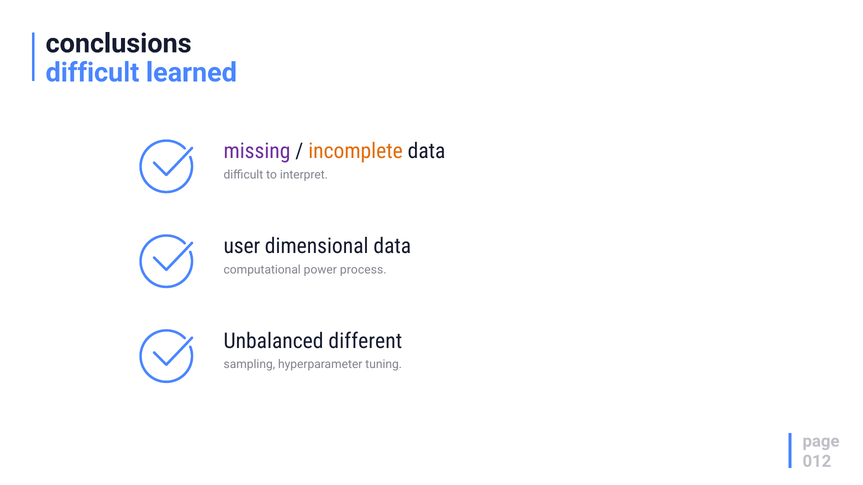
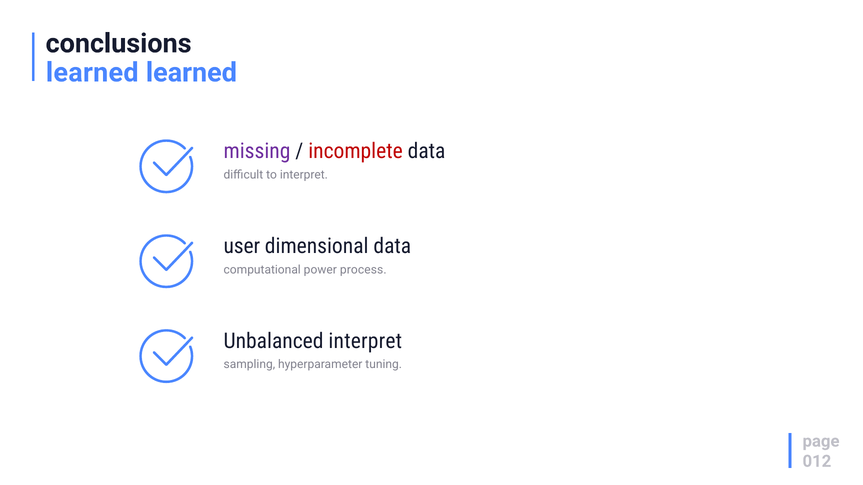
difficult at (92, 73): difficult -> learned
incomplete colour: orange -> red
Unbalanced different: different -> interpret
